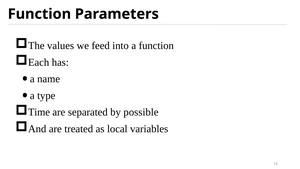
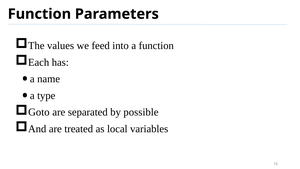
Time: Time -> Goto
